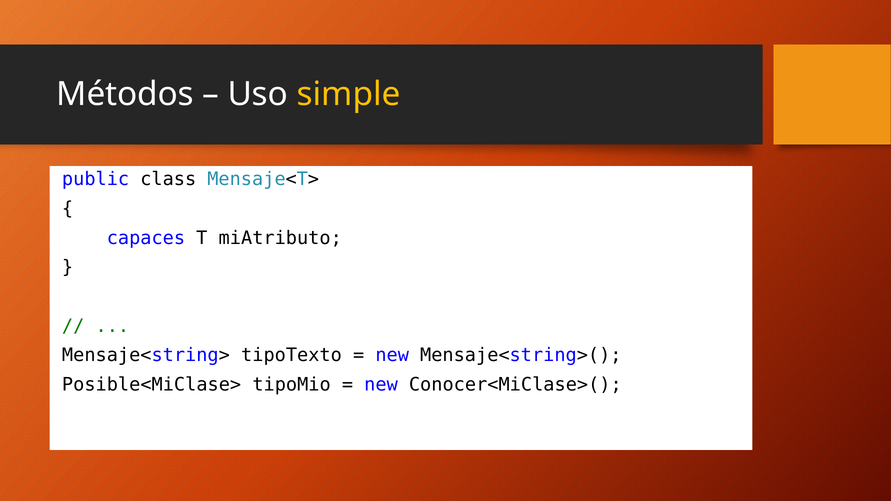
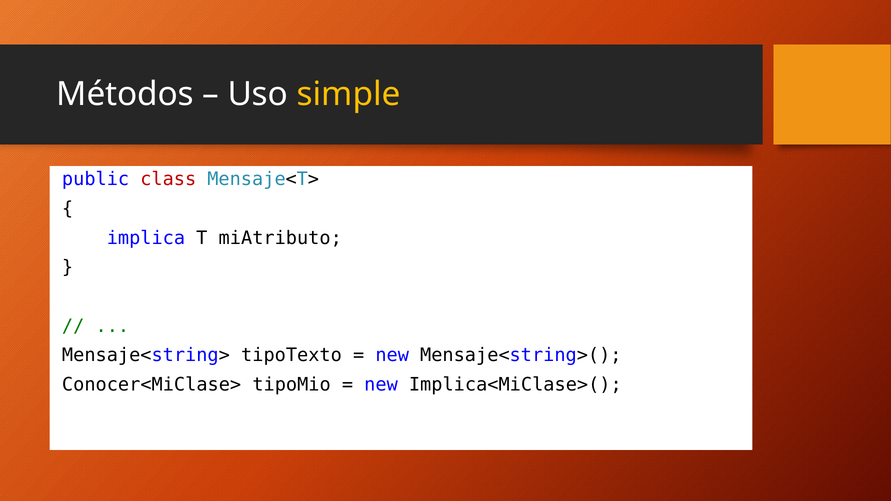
class colour: black -> red
capaces: capaces -> implica
Posible<MiClase>: Posible<MiClase> -> Conocer<MiClase>
Conocer<MiClase>(: Conocer<MiClase>( -> Implica<MiClase>(
